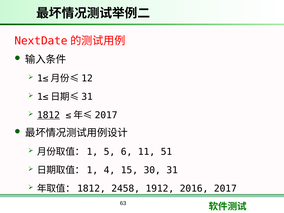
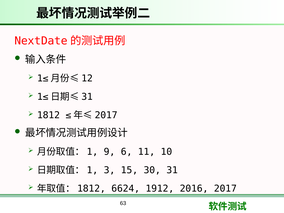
1812 underline: present -> none
5: 5 -> 9
51: 51 -> 10
4: 4 -> 3
2458: 2458 -> 6624
